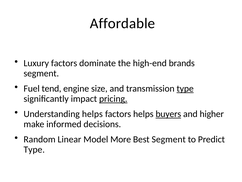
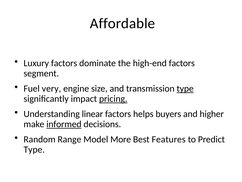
high-end brands: brands -> factors
tend: tend -> very
Understanding helps: helps -> linear
buyers underline: present -> none
informed underline: none -> present
Linear: Linear -> Range
Best Segment: Segment -> Features
